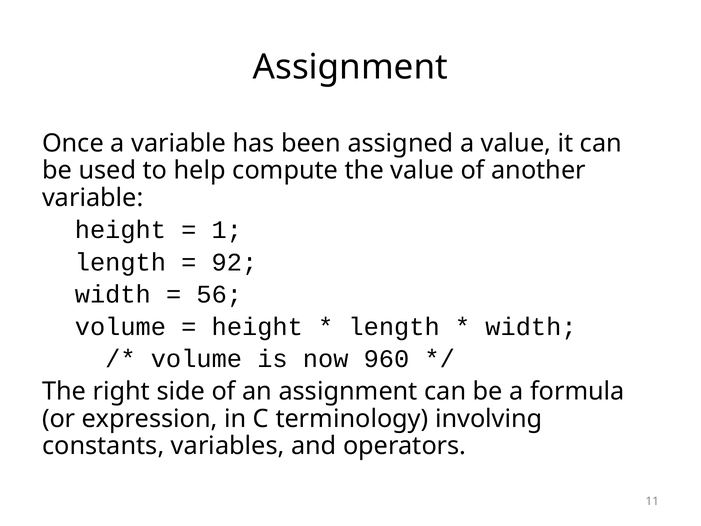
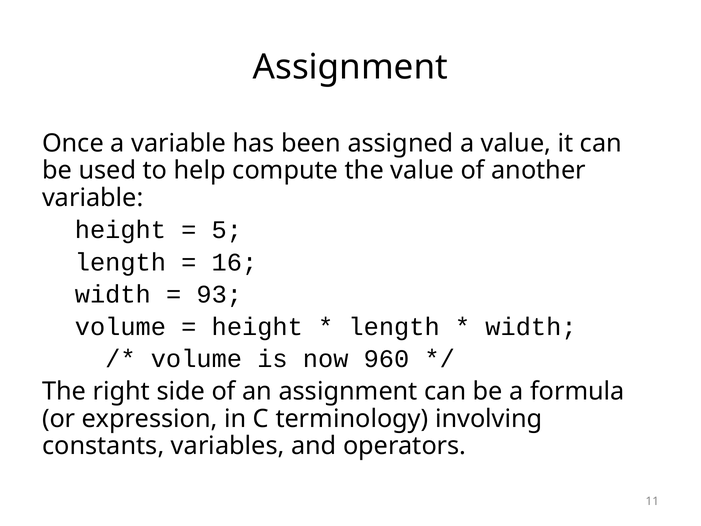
1: 1 -> 5
92: 92 -> 16
56: 56 -> 93
